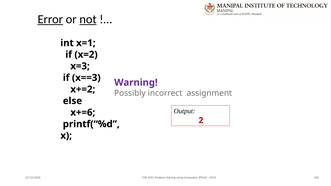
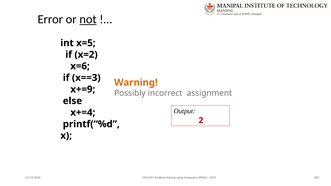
Error underline: present -> none
x=1: x=1 -> x=5
x=3: x=3 -> x=6
Warning colour: purple -> orange
x+=2: x+=2 -> x+=9
x+=6: x+=6 -> x+=4
